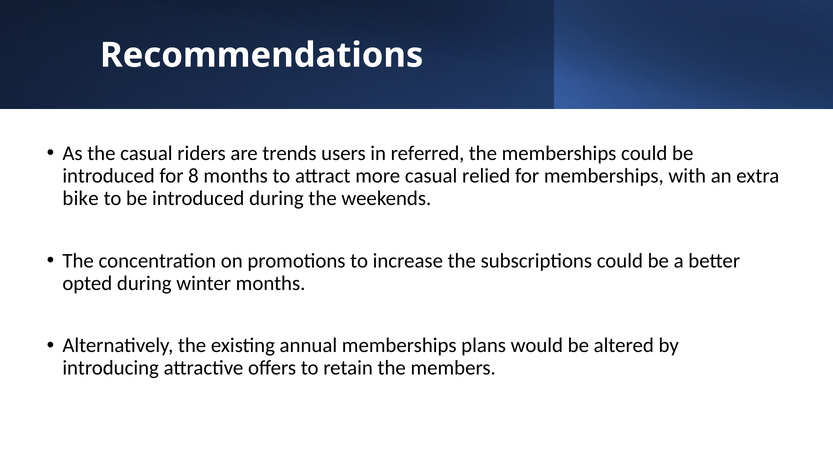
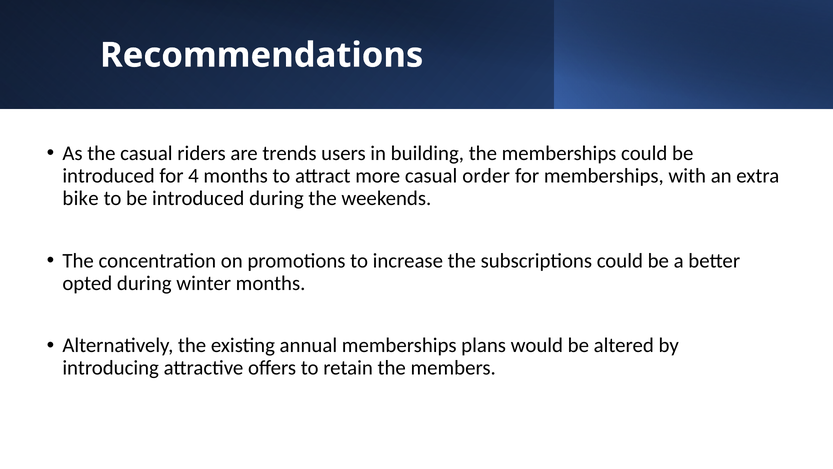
referred: referred -> building
8: 8 -> 4
relied: relied -> order
